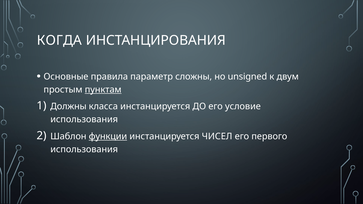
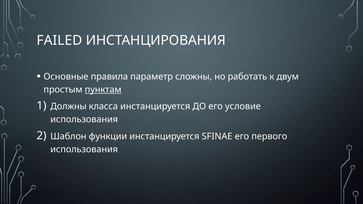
КОГДА: КОГДА -> FAILED
unsigned: unsigned -> работать
функции underline: present -> none
ЧИСЕЛ: ЧИСЕЛ -> SFINAE
